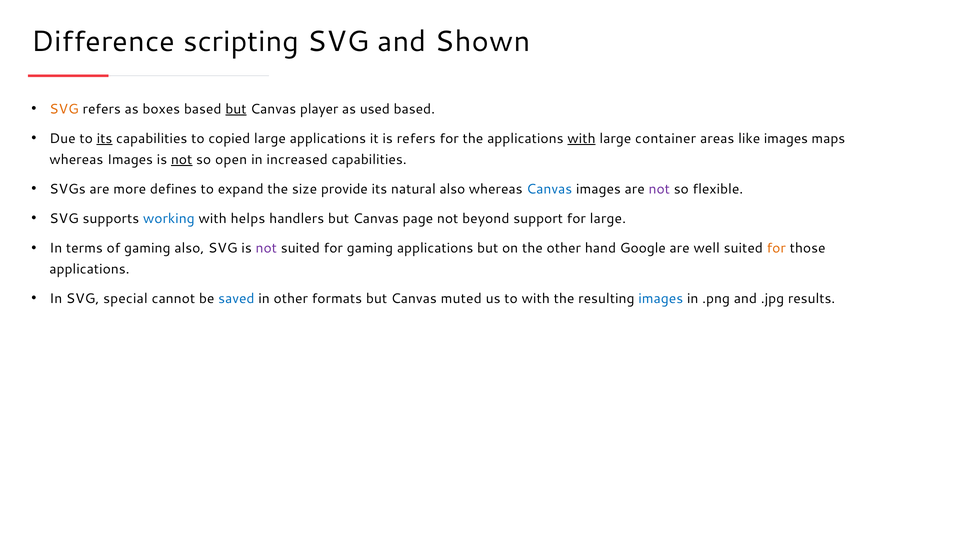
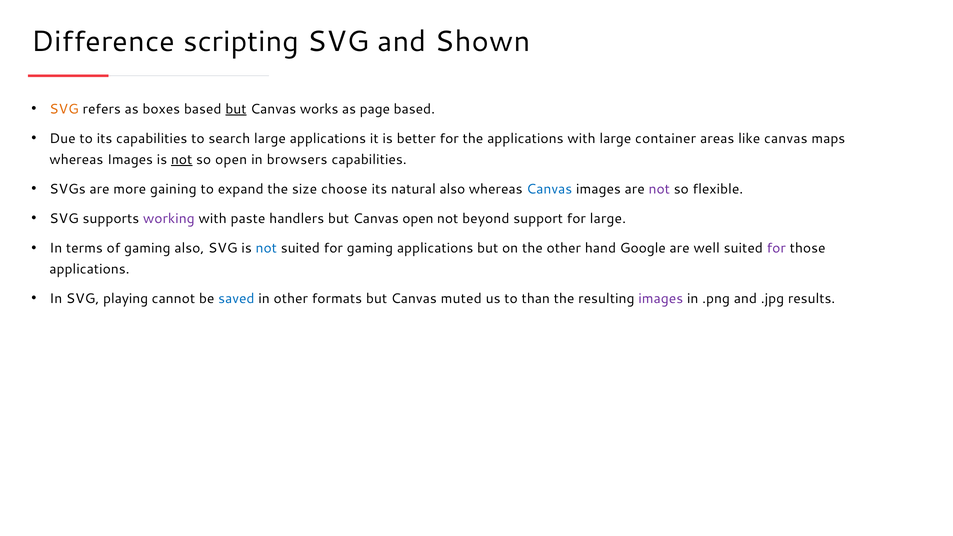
player: player -> works
used: used -> page
its at (105, 139) underline: present -> none
copied: copied -> search
is refers: refers -> better
with at (581, 139) underline: present -> none
like images: images -> canvas
increased: increased -> browsers
defines: defines -> gaining
provide: provide -> choose
working colour: blue -> purple
helps: helps -> paste
Canvas page: page -> open
not at (266, 248) colour: purple -> blue
for at (776, 248) colour: orange -> purple
special: special -> playing
to with: with -> than
images at (661, 299) colour: blue -> purple
